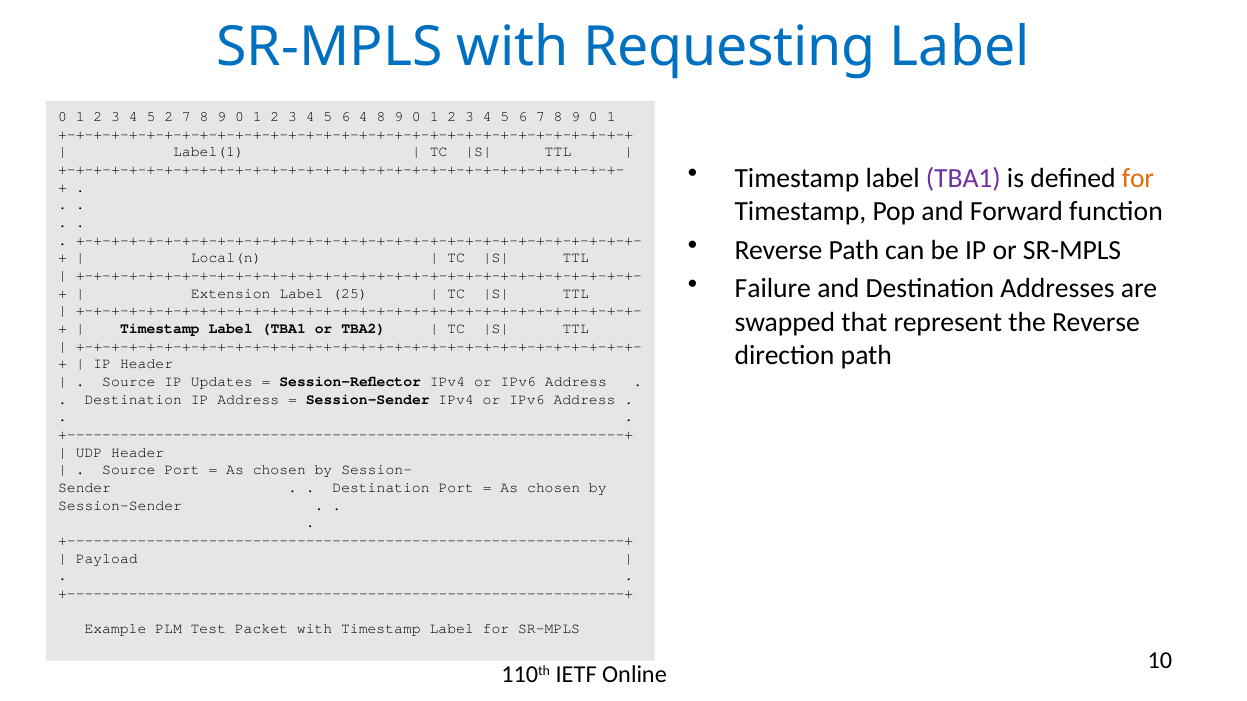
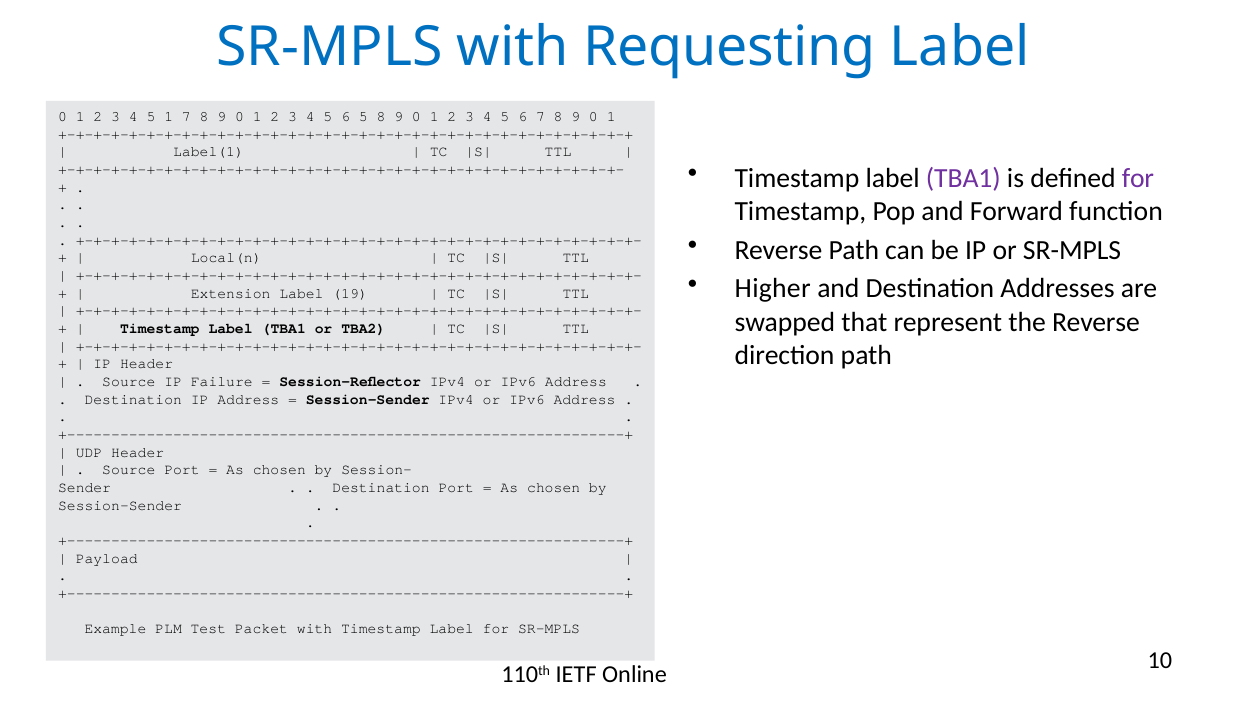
5 2: 2 -> 1
6 4: 4 -> 5
for at (1138, 178) colour: orange -> purple
Failure: Failure -> Higher
25: 25 -> 19
Updates: Updates -> Failure
